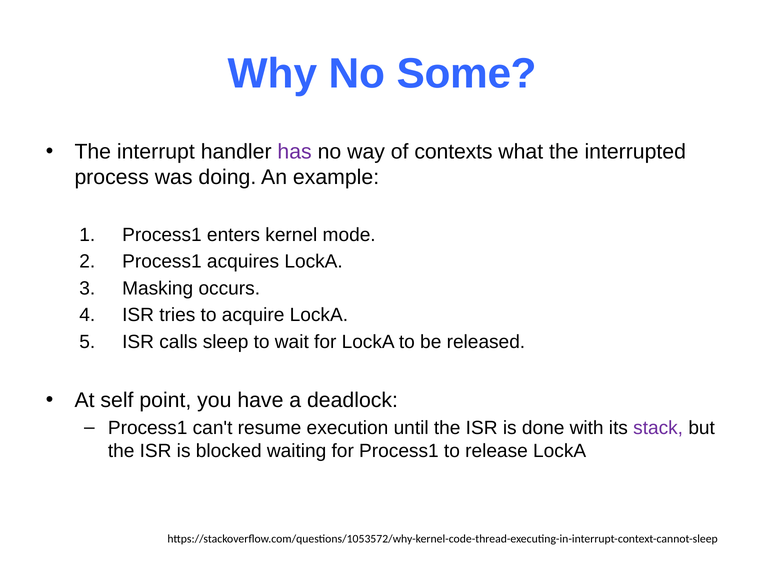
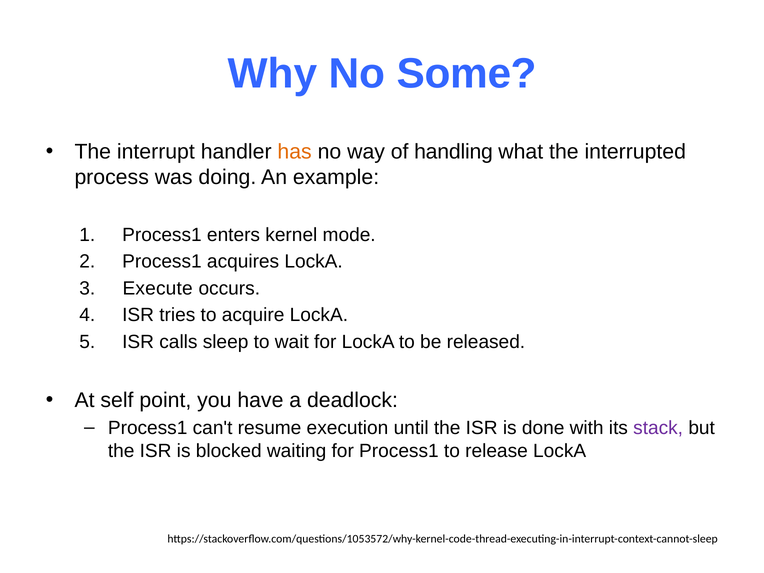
has colour: purple -> orange
contexts: contexts -> handling
Masking: Masking -> Execute
